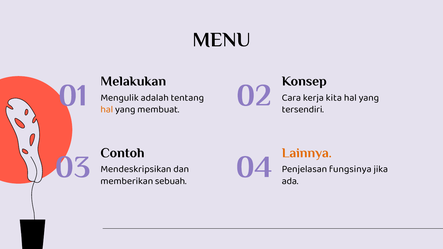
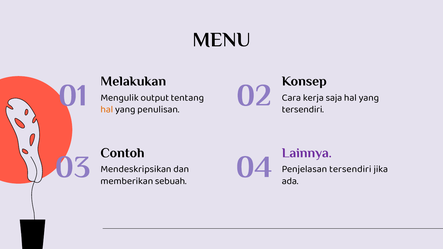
adalah: adalah -> output
kita: kita -> saja
membuat: membuat -> penulisan
Lainnya colour: orange -> purple
Penjelasan fungsinya: fungsinya -> tersendiri
